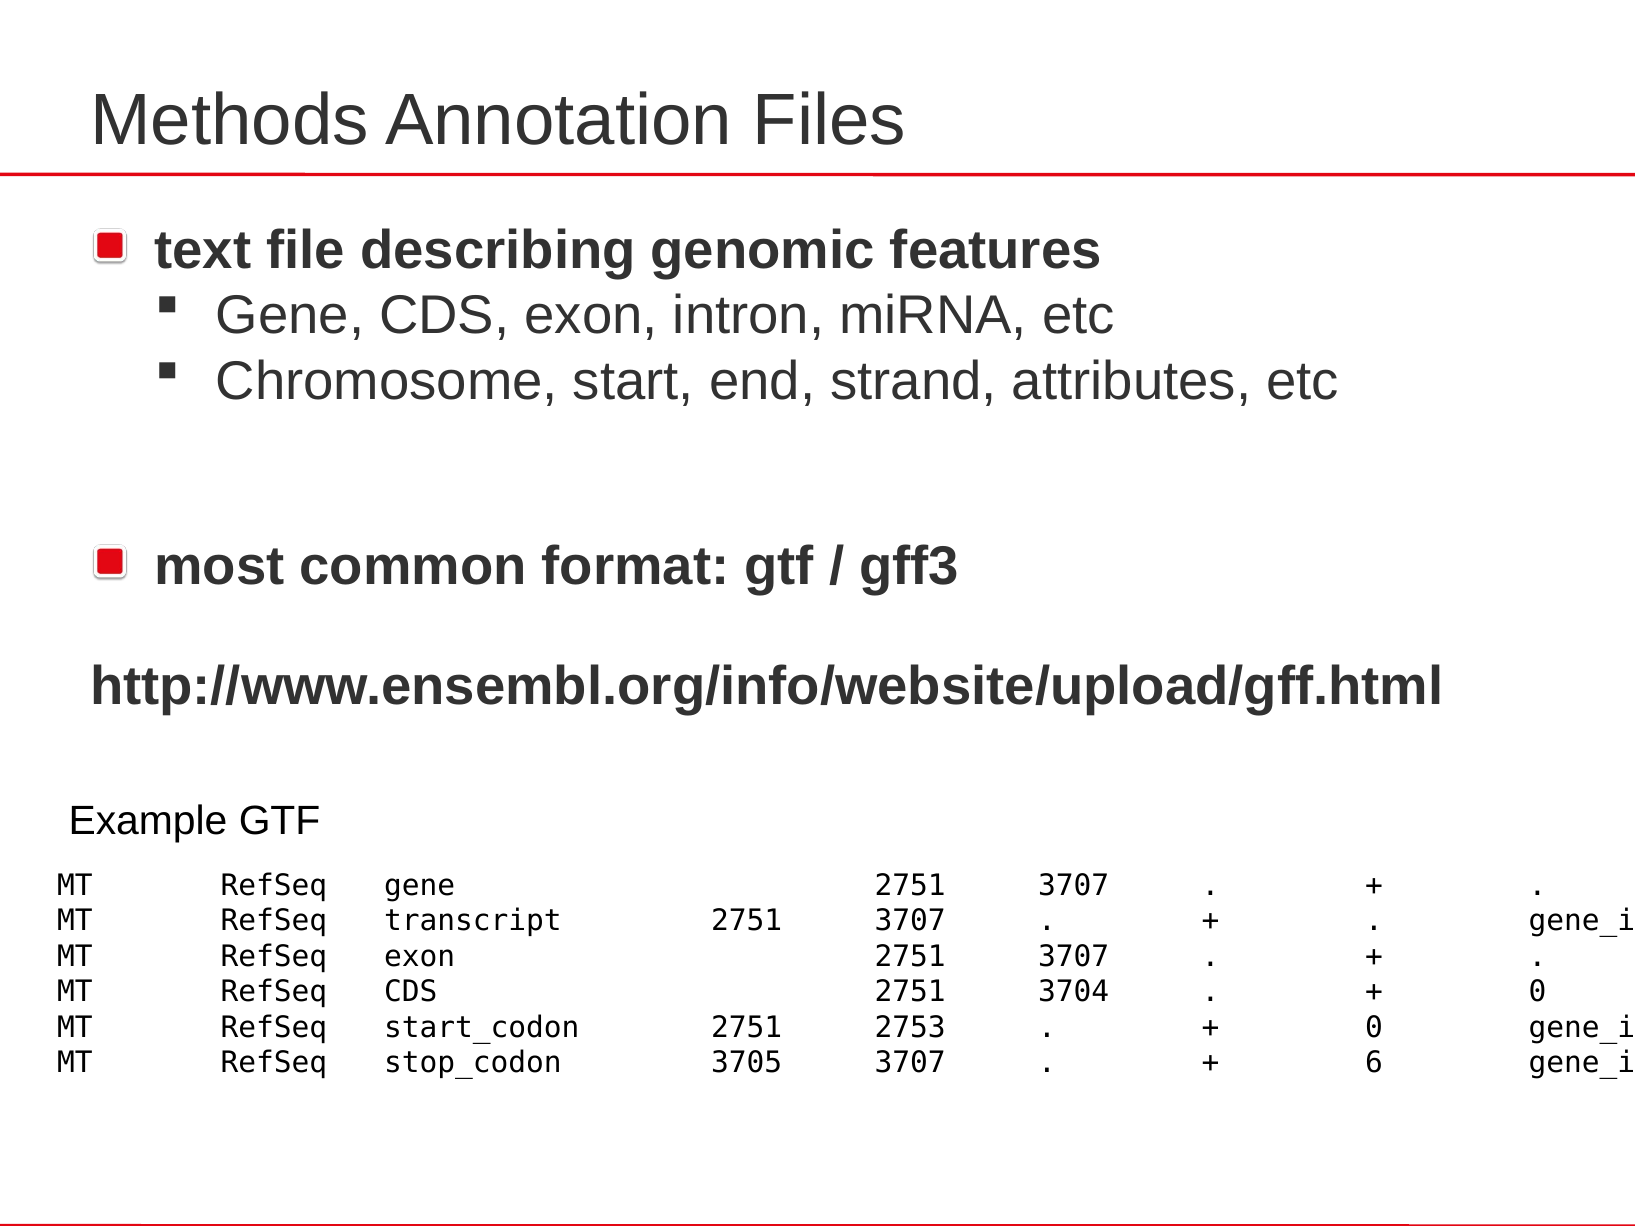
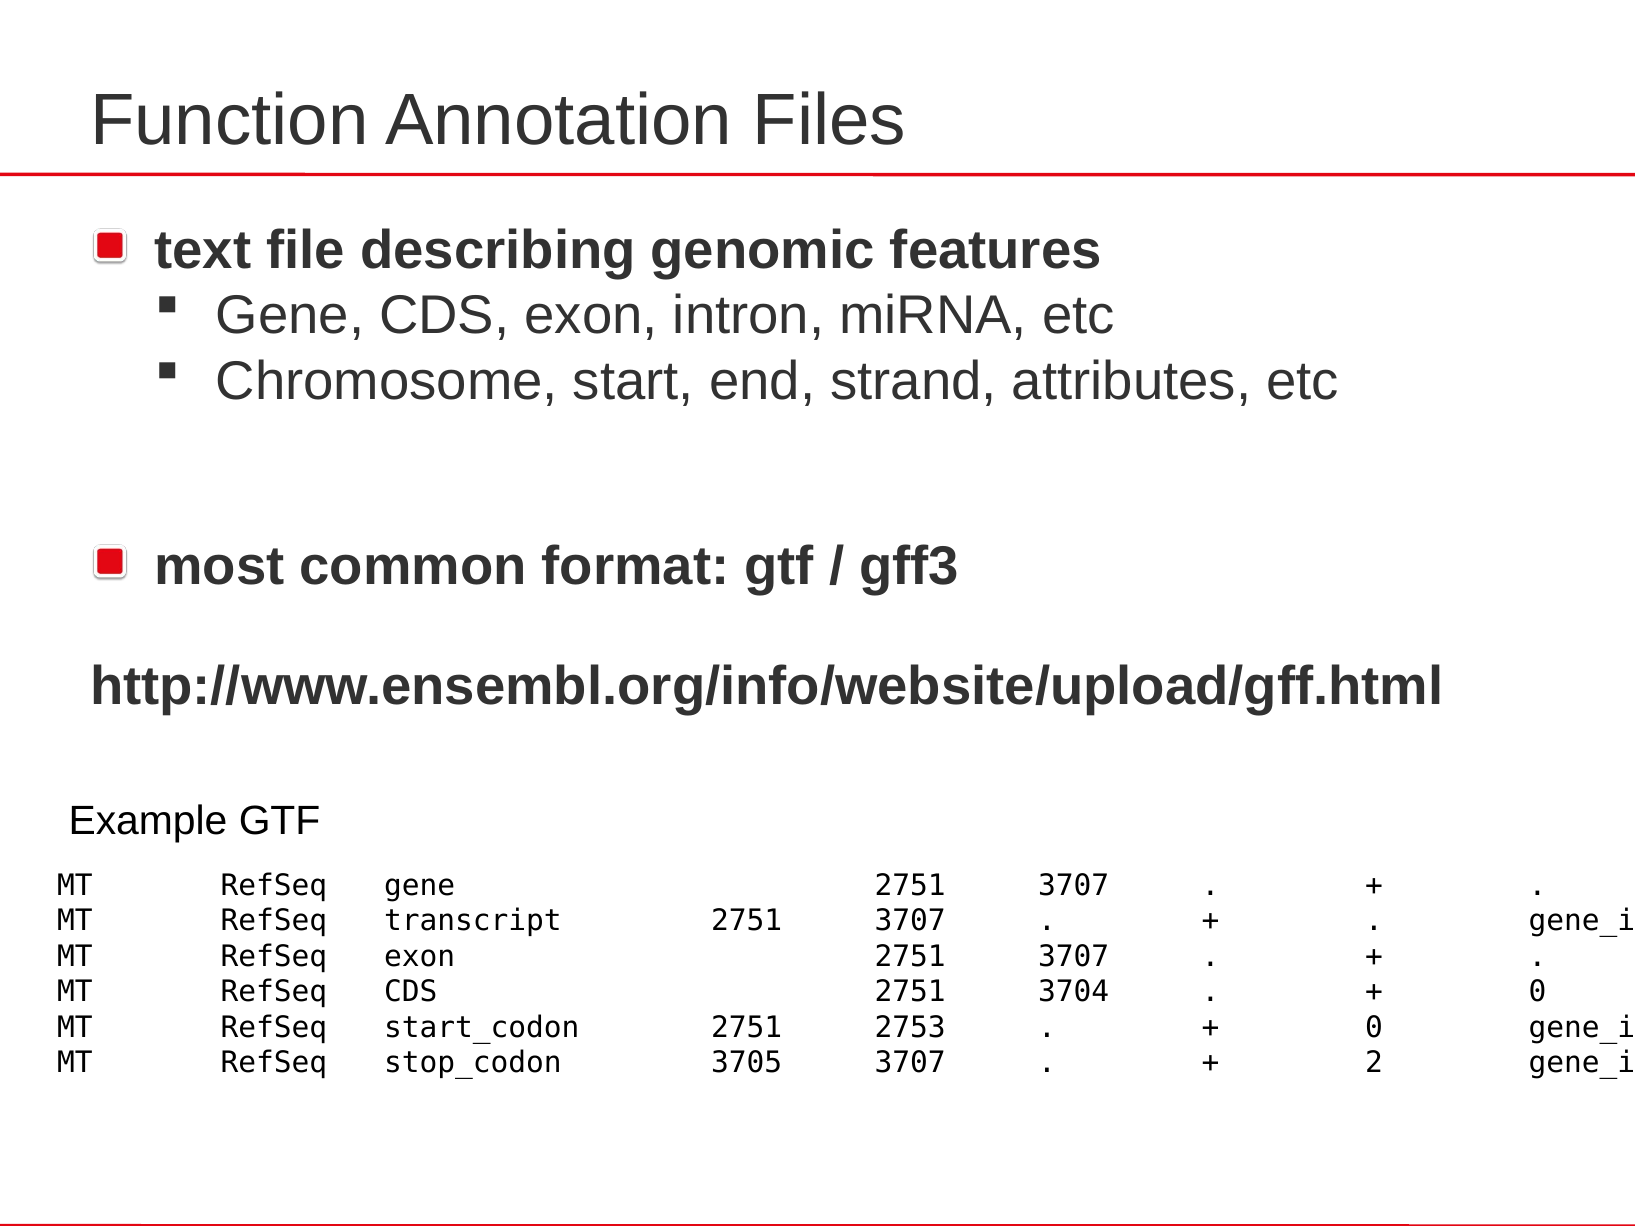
Methods: Methods -> Function
6: 6 -> 2
